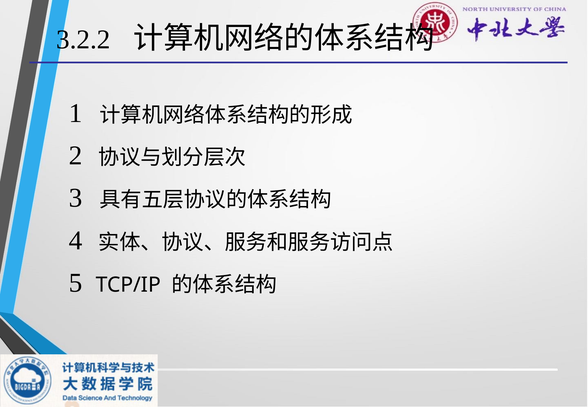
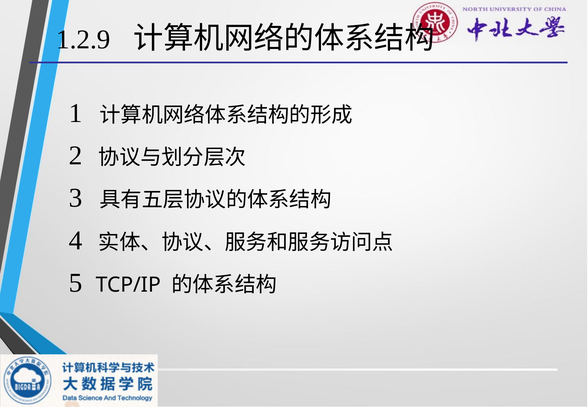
3.2.2: 3.2.2 -> 1.2.9
